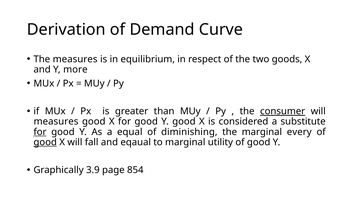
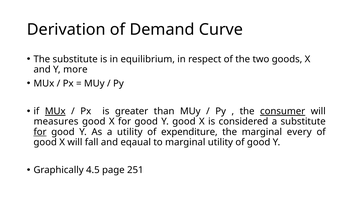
The measures: measures -> substitute
MUx at (55, 112) underline: none -> present
a equal: equal -> utility
diminishing: diminishing -> expenditure
good at (45, 143) underline: present -> none
3.9: 3.9 -> 4.5
854: 854 -> 251
